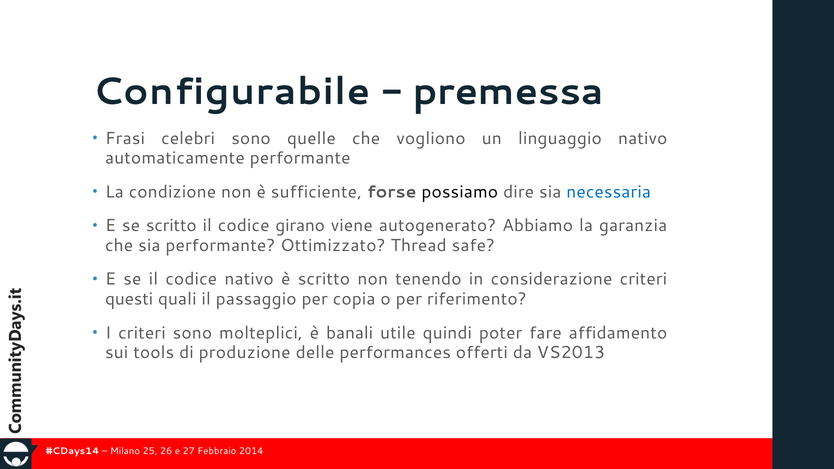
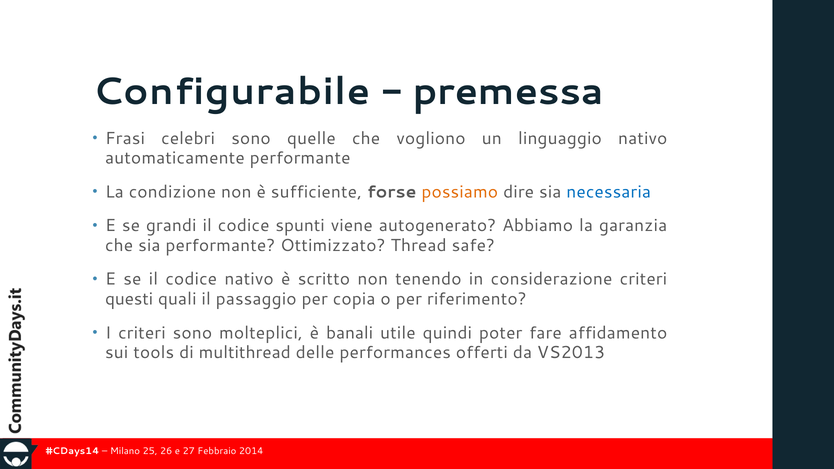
possiamo colour: black -> orange
se scritto: scritto -> grandi
girano: girano -> spunti
produzione: produzione -> multithread
